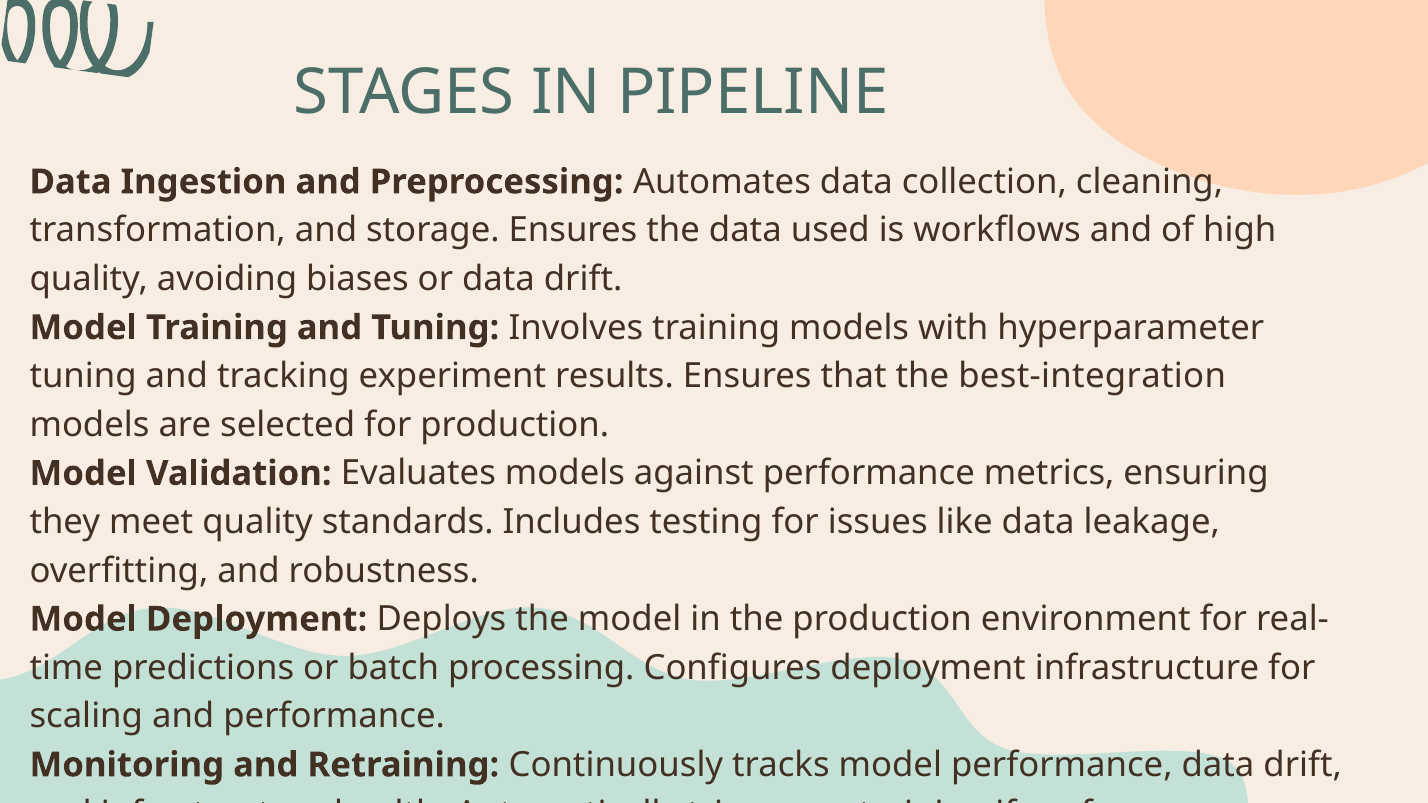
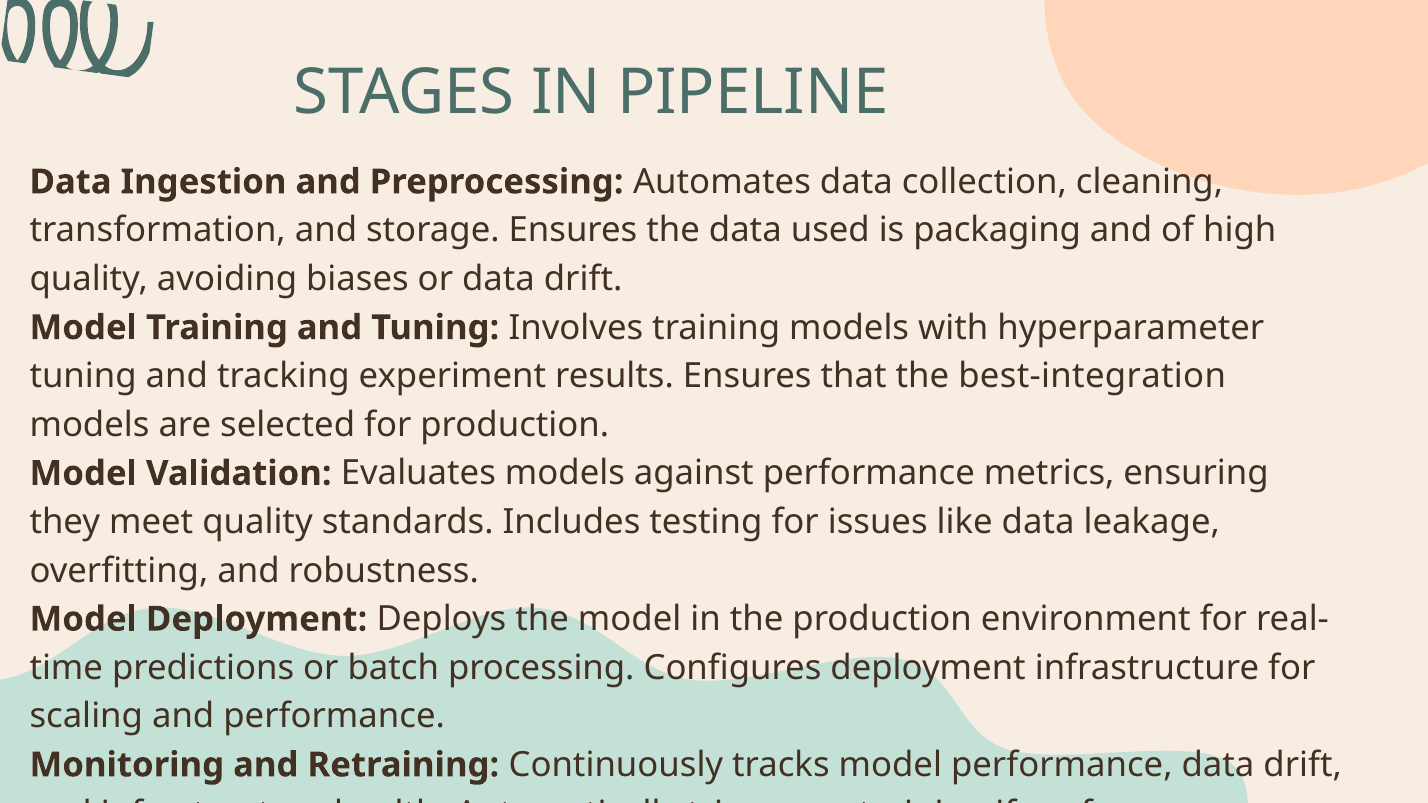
workflows: workflows -> packaging
